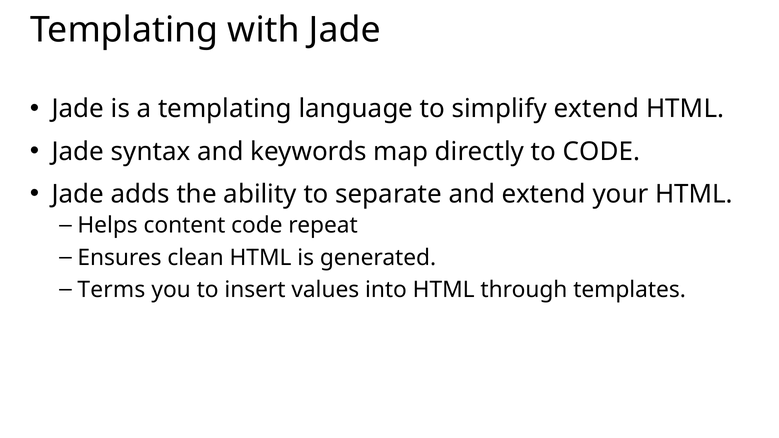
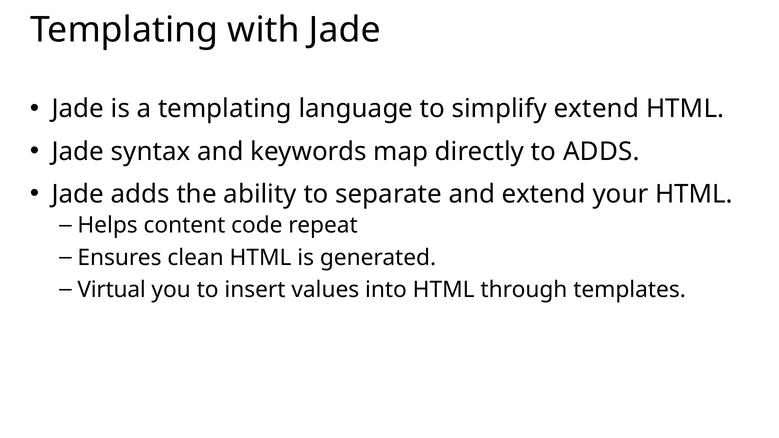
to CODE: CODE -> ADDS
Terms: Terms -> Virtual
